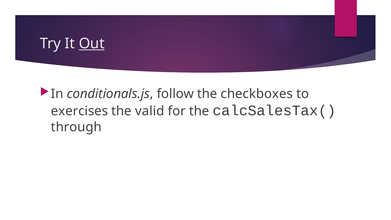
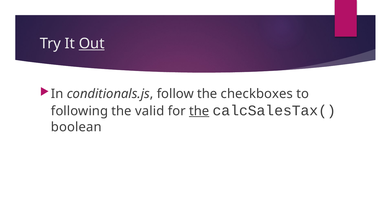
exercises: exercises -> following
the at (199, 111) underline: none -> present
through: through -> boolean
